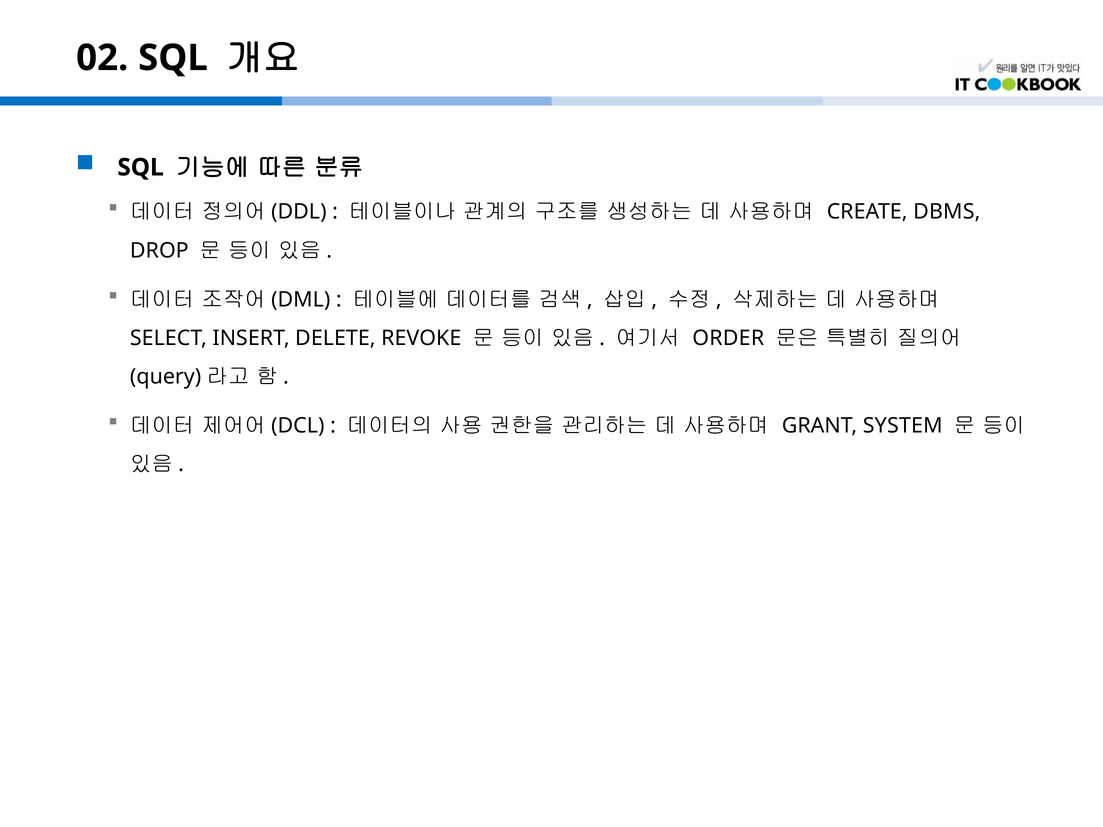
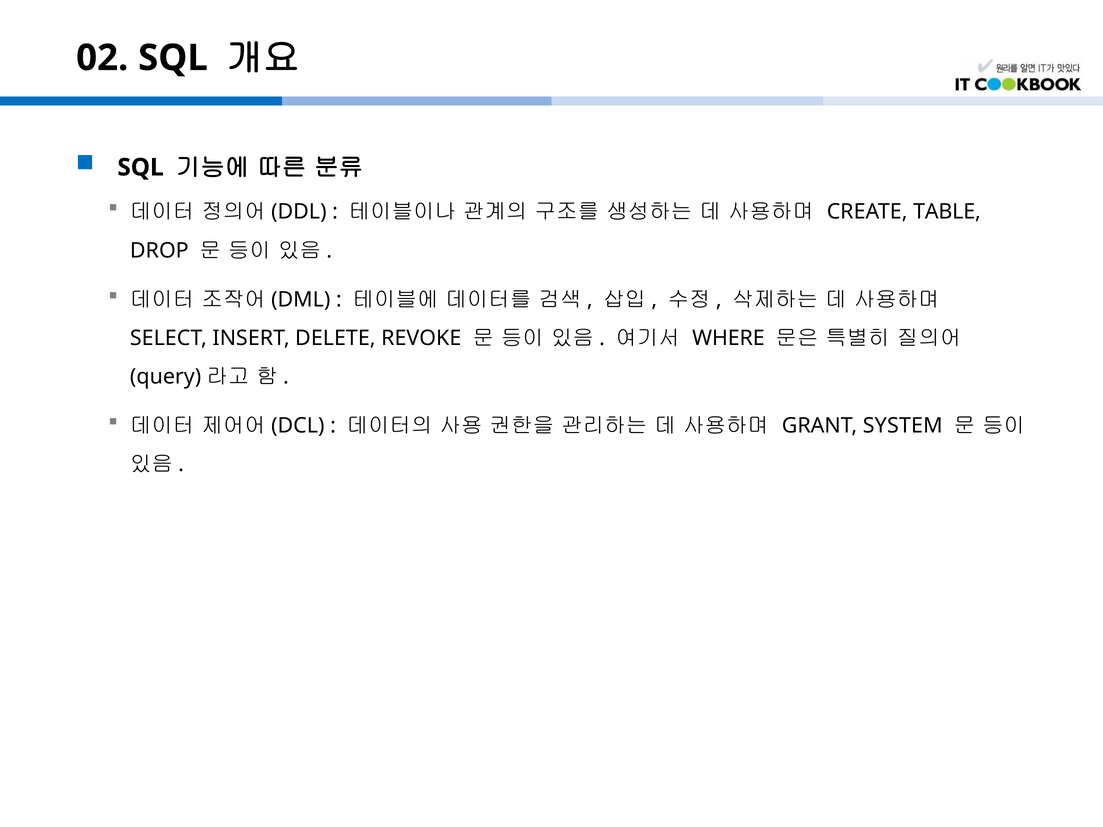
DBMS: DBMS -> TABLE
ORDER: ORDER -> WHERE
